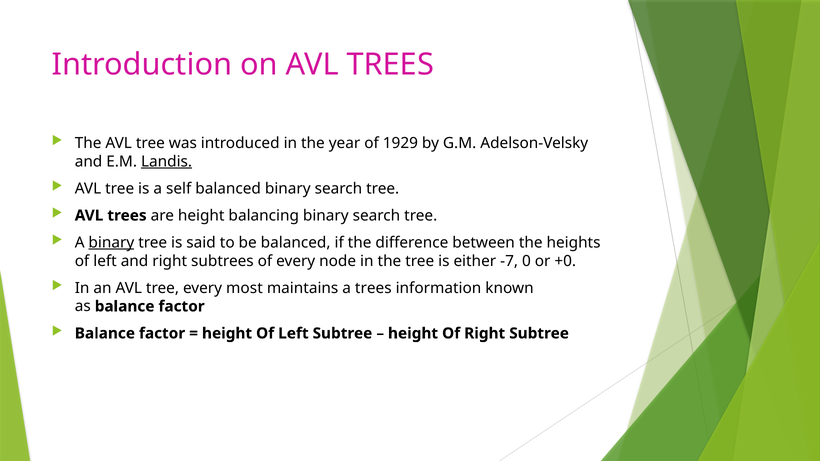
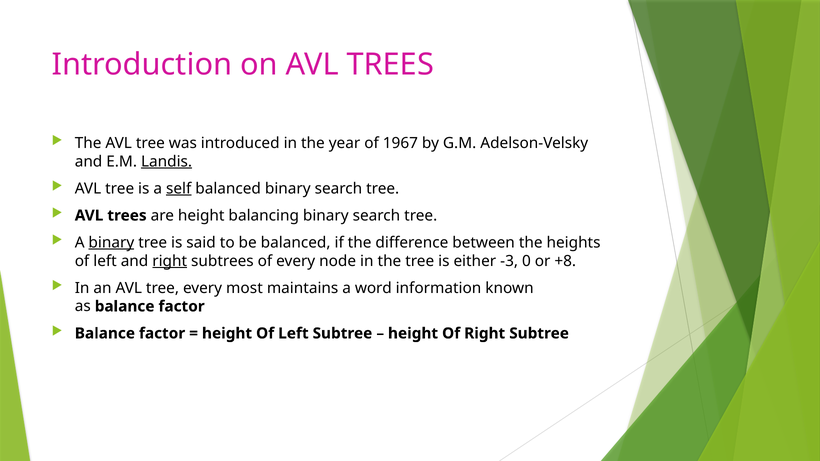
1929: 1929 -> 1967
self underline: none -> present
right at (170, 261) underline: none -> present
-7: -7 -> -3
+0: +0 -> +8
a trees: trees -> word
